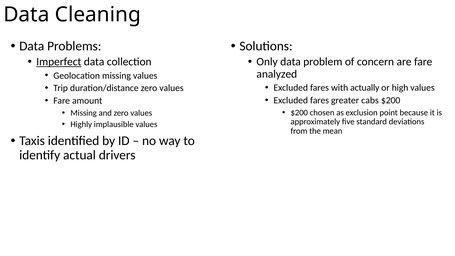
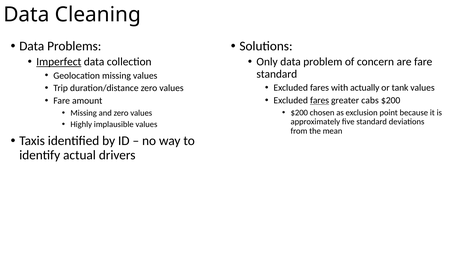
analyzed at (277, 74): analyzed -> standard
high: high -> tank
fares at (320, 100) underline: none -> present
